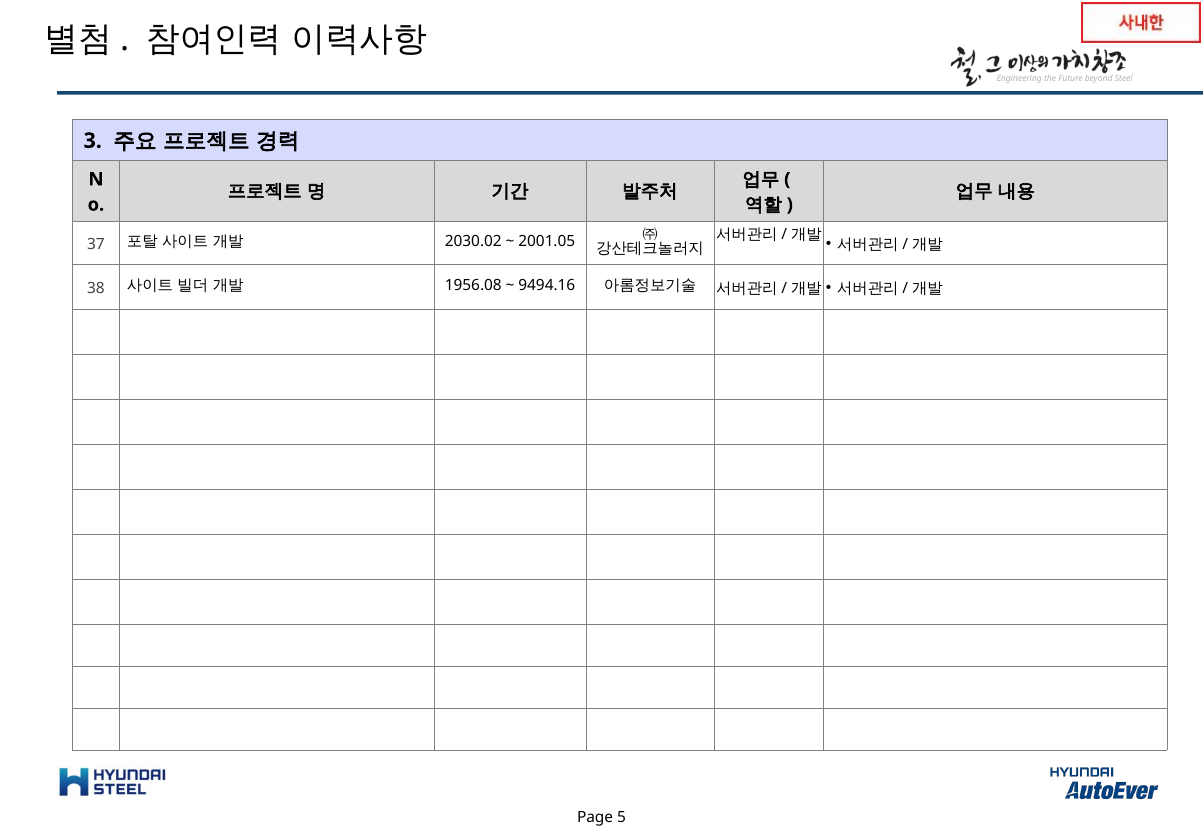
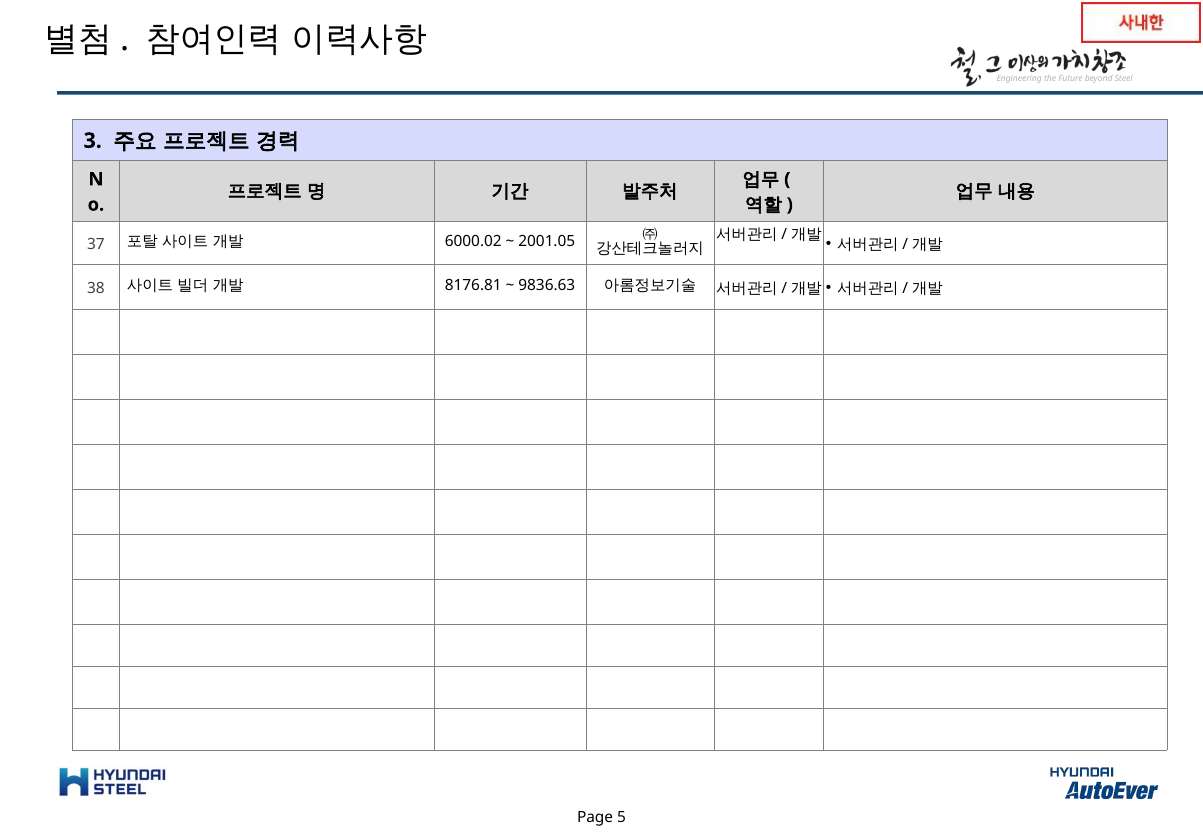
2030.02: 2030.02 -> 6000.02
1956.08: 1956.08 -> 8176.81
9494.16: 9494.16 -> 9836.63
